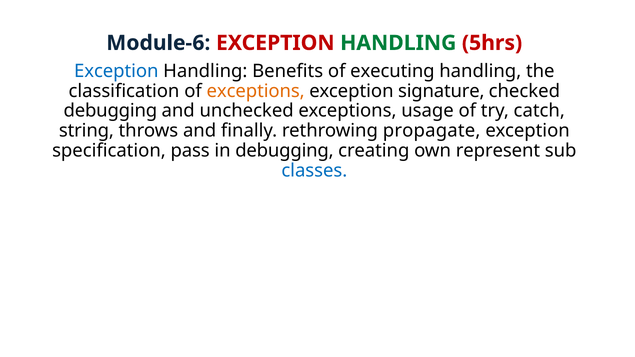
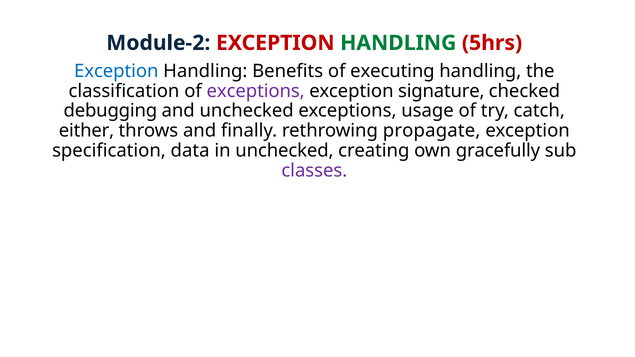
Module-6: Module-6 -> Module-2
exceptions at (256, 91) colour: orange -> purple
string: string -> either
pass: pass -> data
in debugging: debugging -> unchecked
represent: represent -> gracefully
classes colour: blue -> purple
